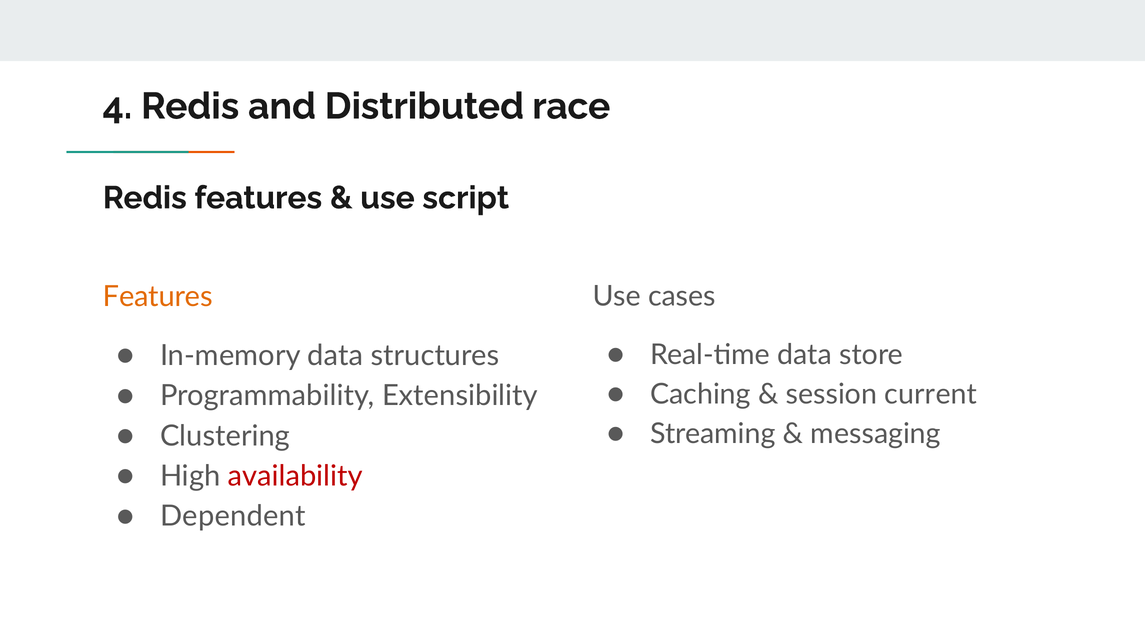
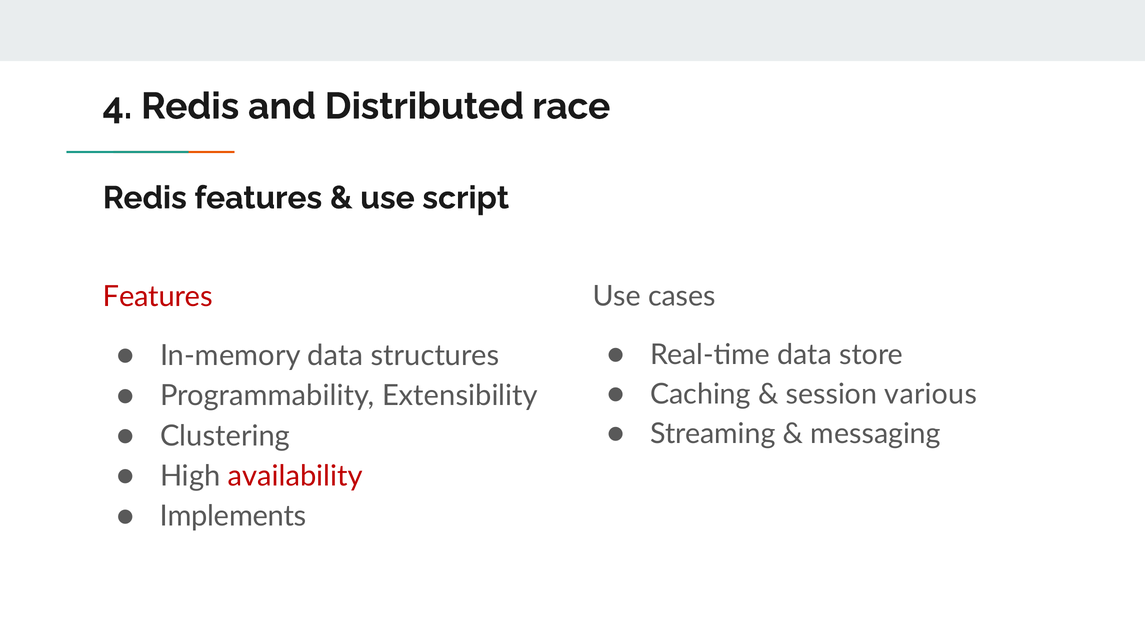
Features at (158, 297) colour: orange -> red
current: current -> various
Dependent: Dependent -> Implements
